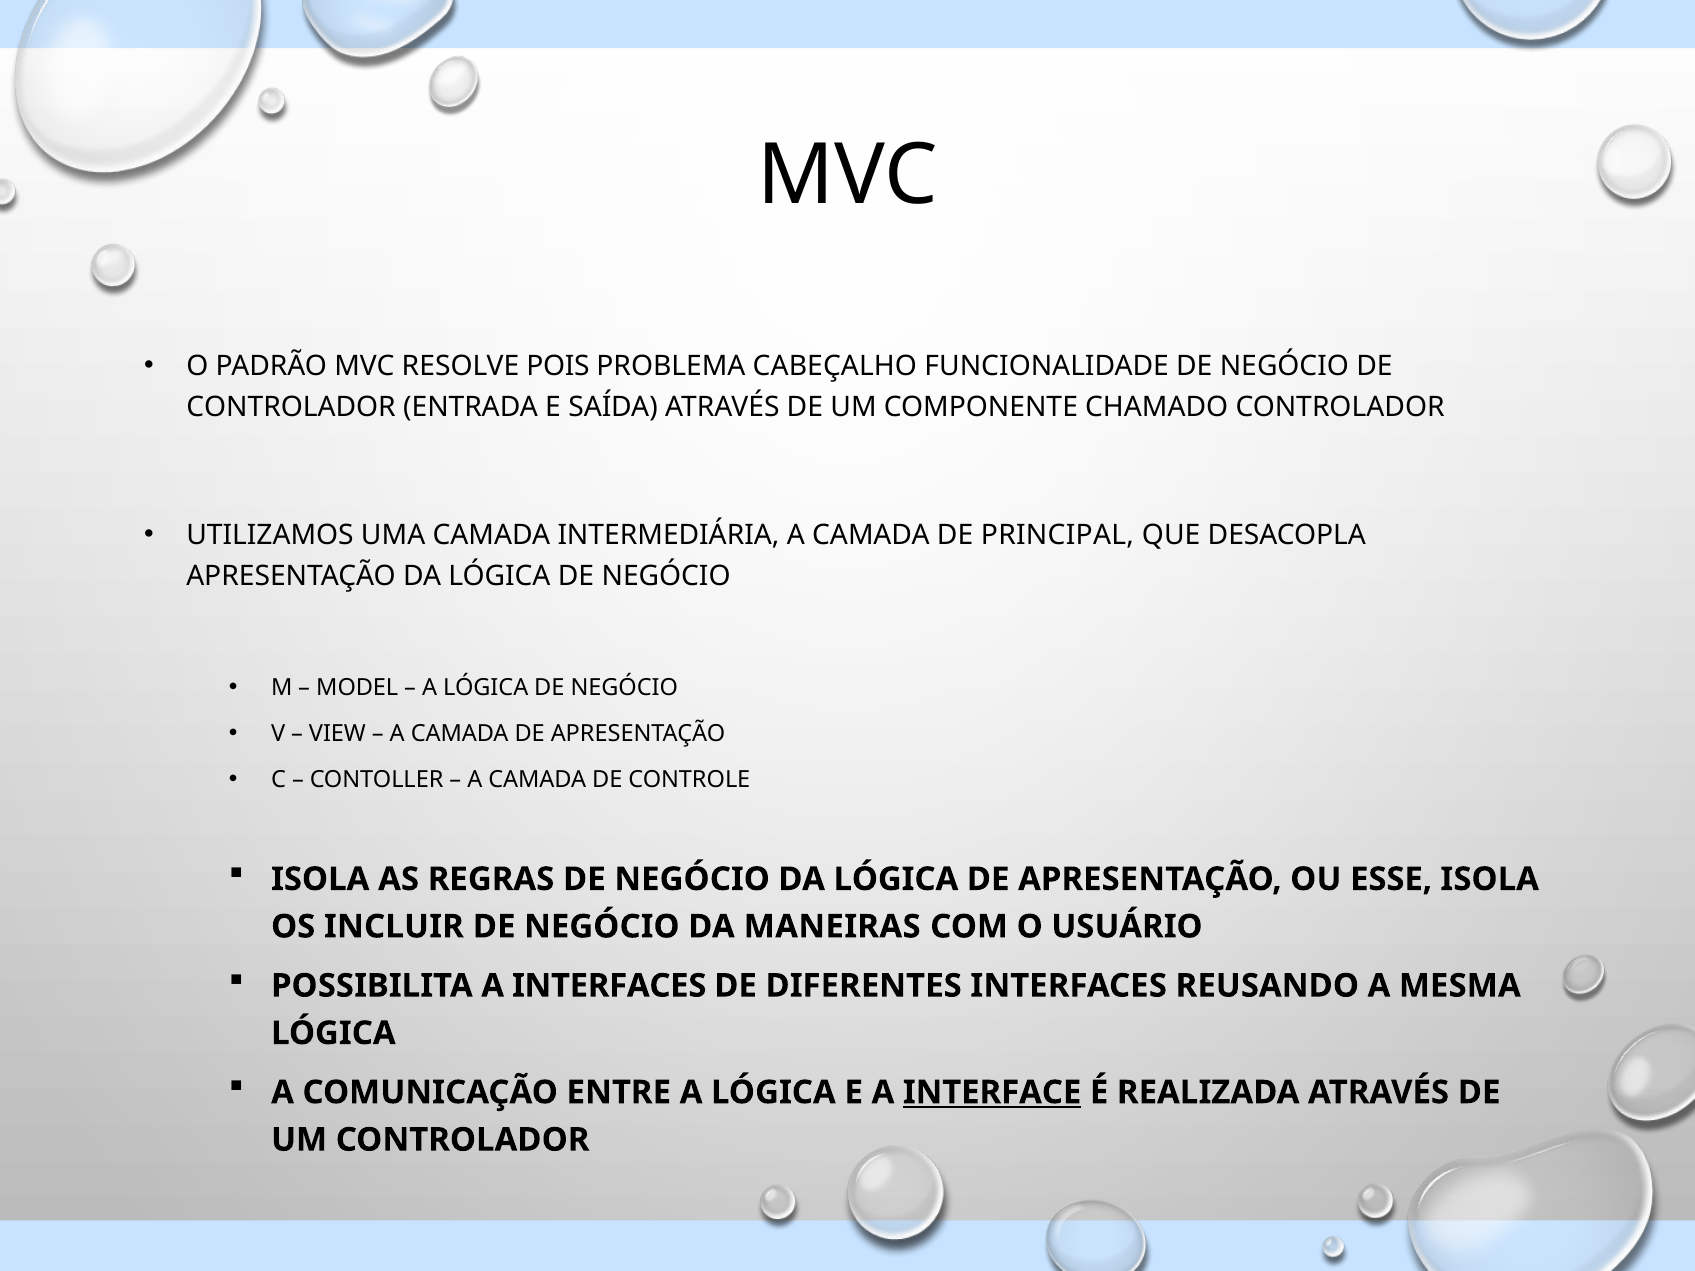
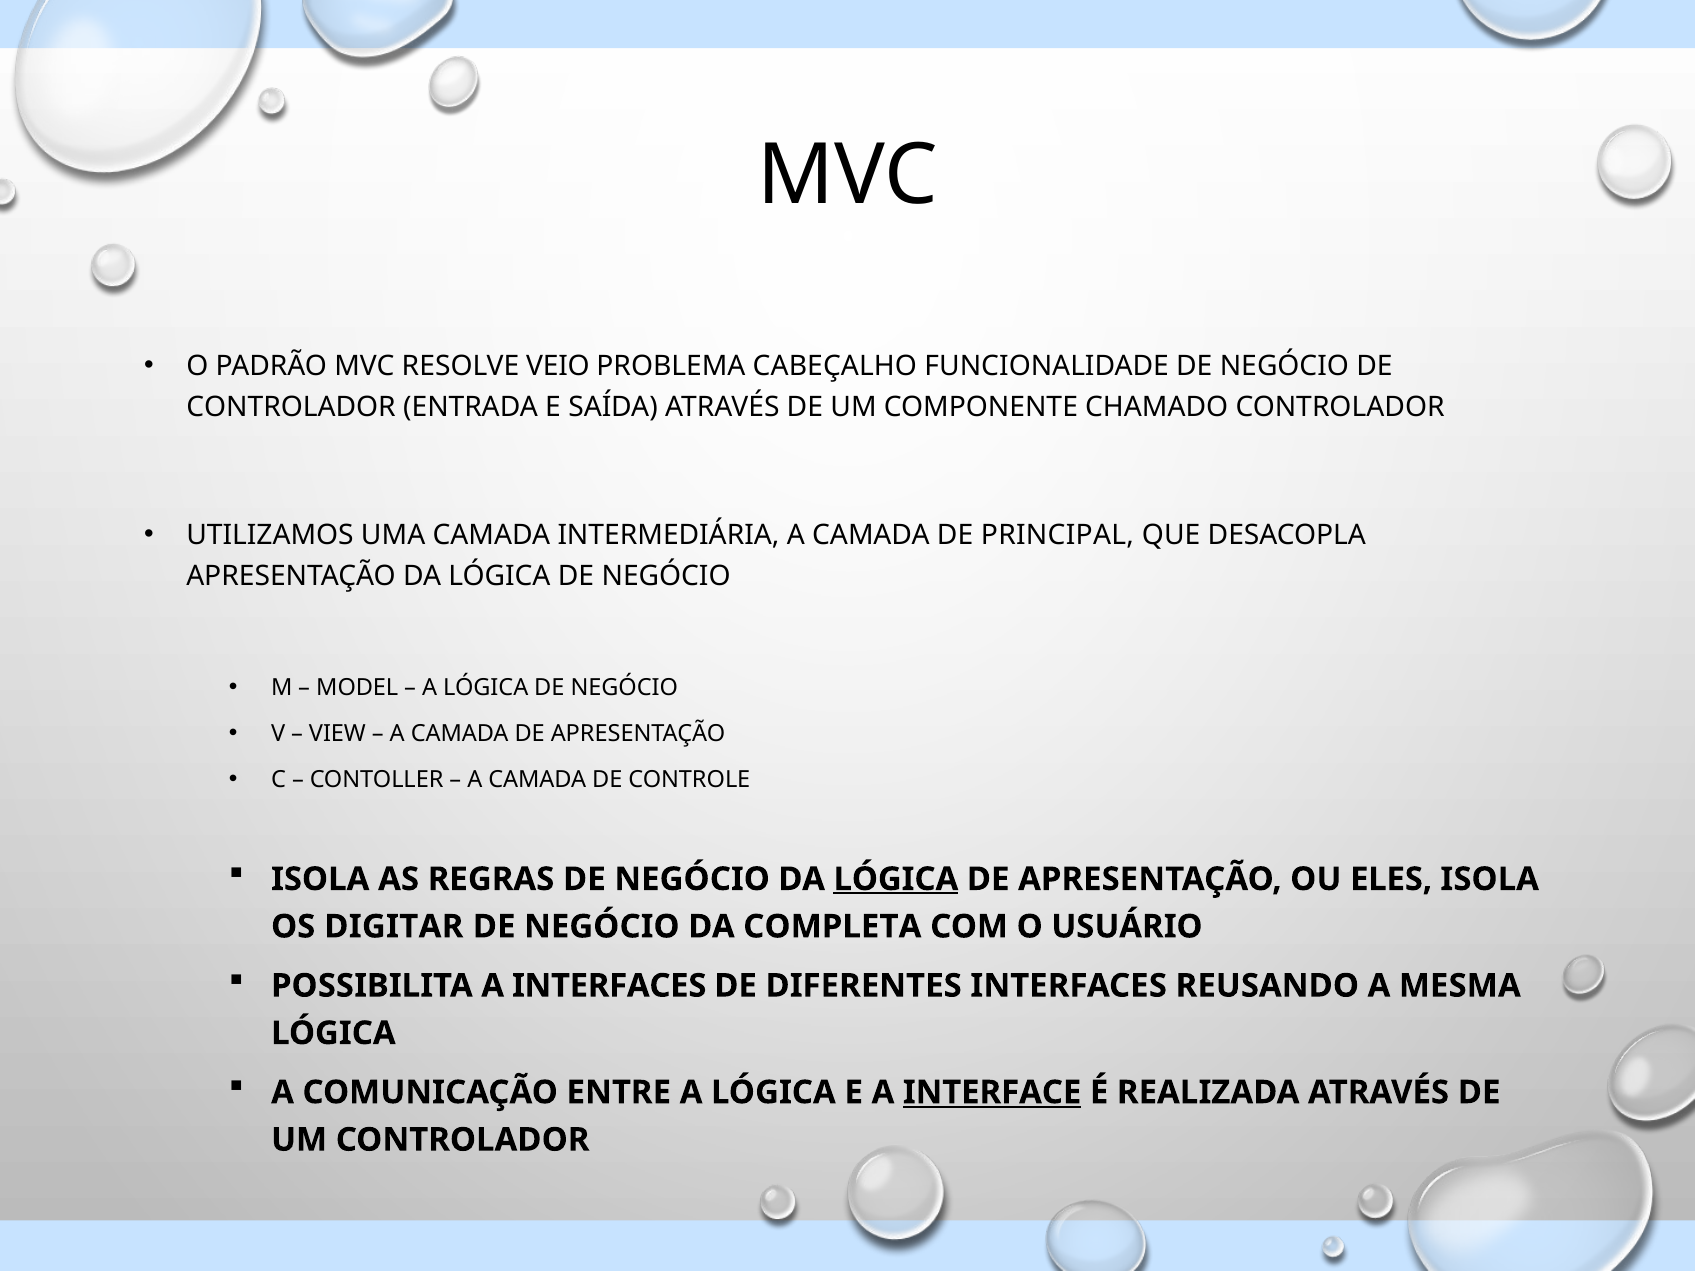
POIS: POIS -> VEIO
LÓGICA at (896, 879) underline: none -> present
ESSE: ESSE -> ELES
INCLUIR: INCLUIR -> DIGITAR
MANEIRAS: MANEIRAS -> COMPLETA
